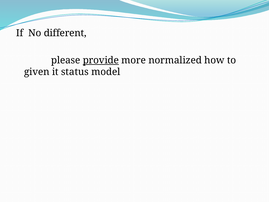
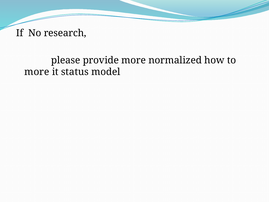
different: different -> research
provide underline: present -> none
given at (37, 72): given -> more
